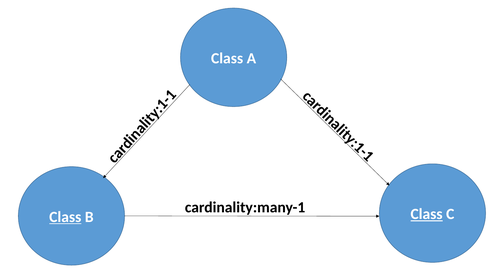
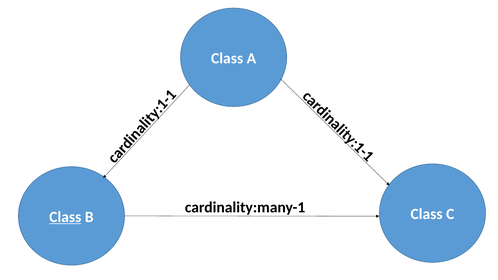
Class at (427, 214) underline: present -> none
